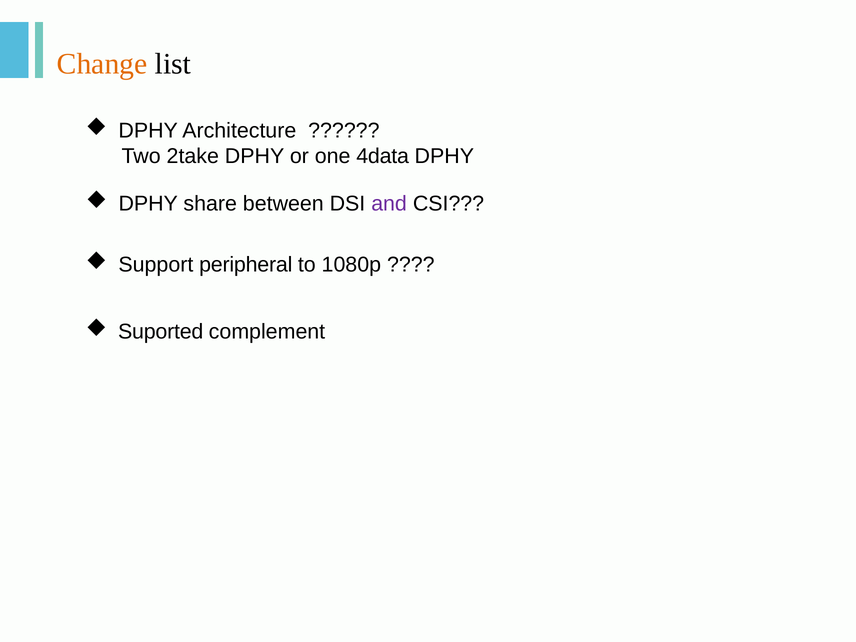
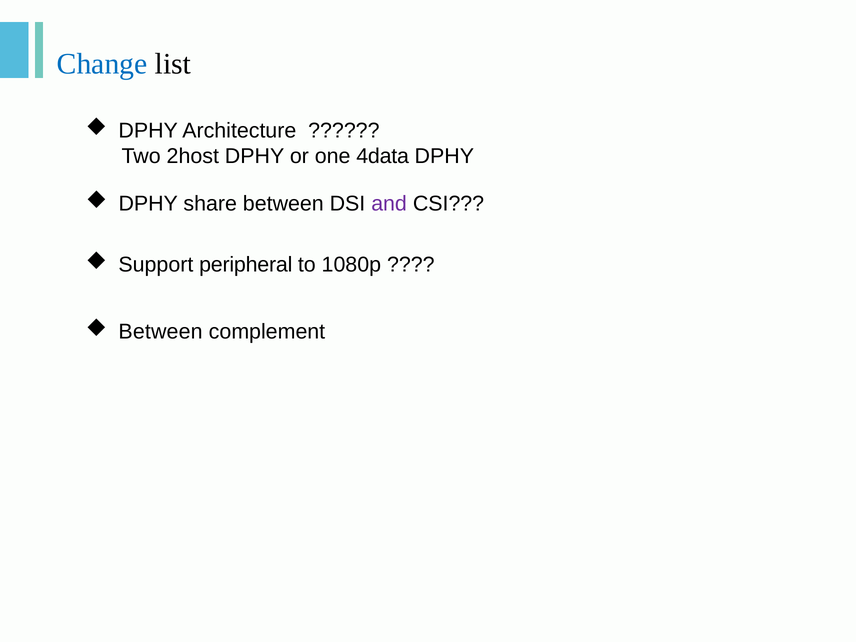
Change colour: orange -> blue
2take: 2take -> 2host
Suported at (161, 332): Suported -> Between
